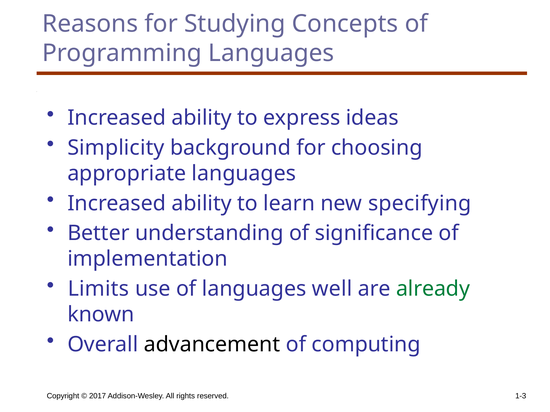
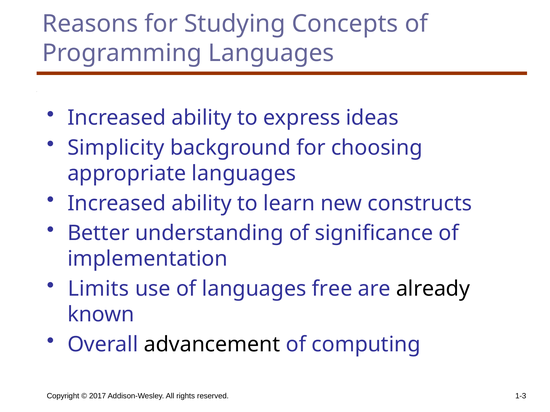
specifying: specifying -> constructs
well: well -> free
already colour: green -> black
